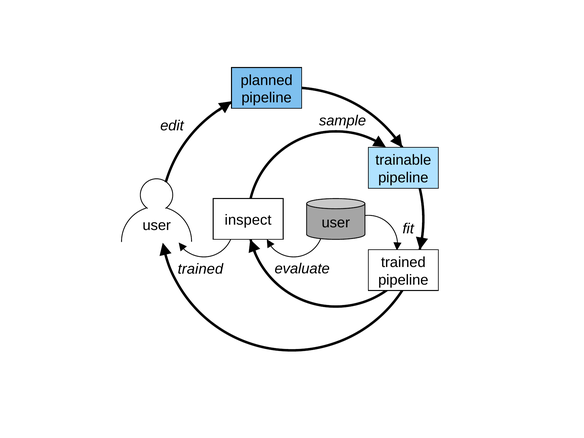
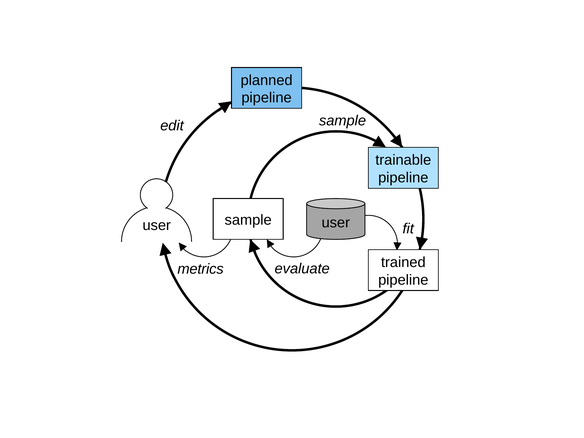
inspect at (248, 220): inspect -> sample
trained at (200, 269): trained -> metrics
